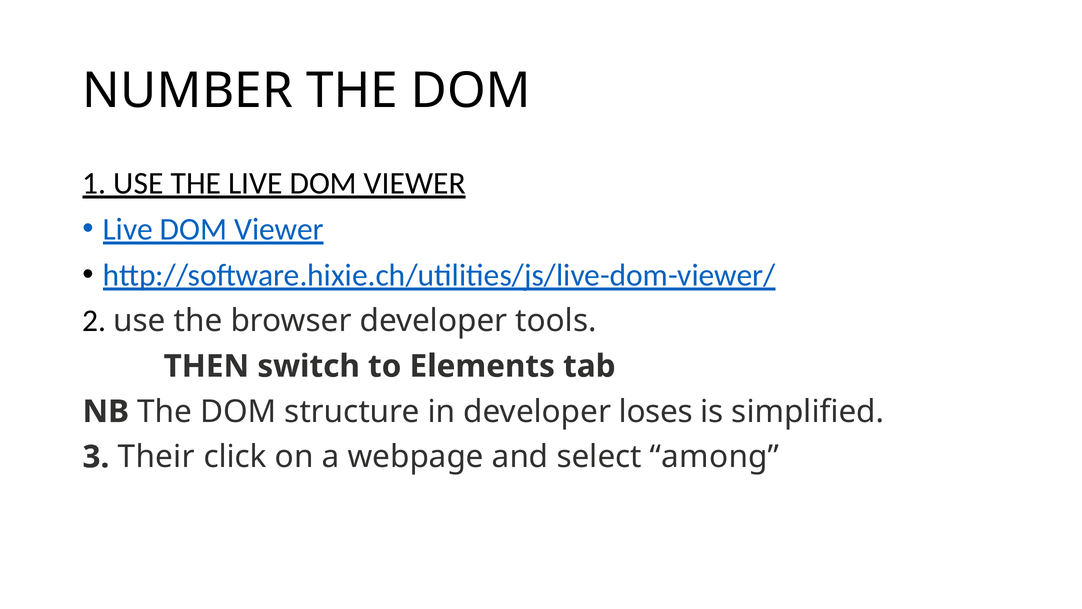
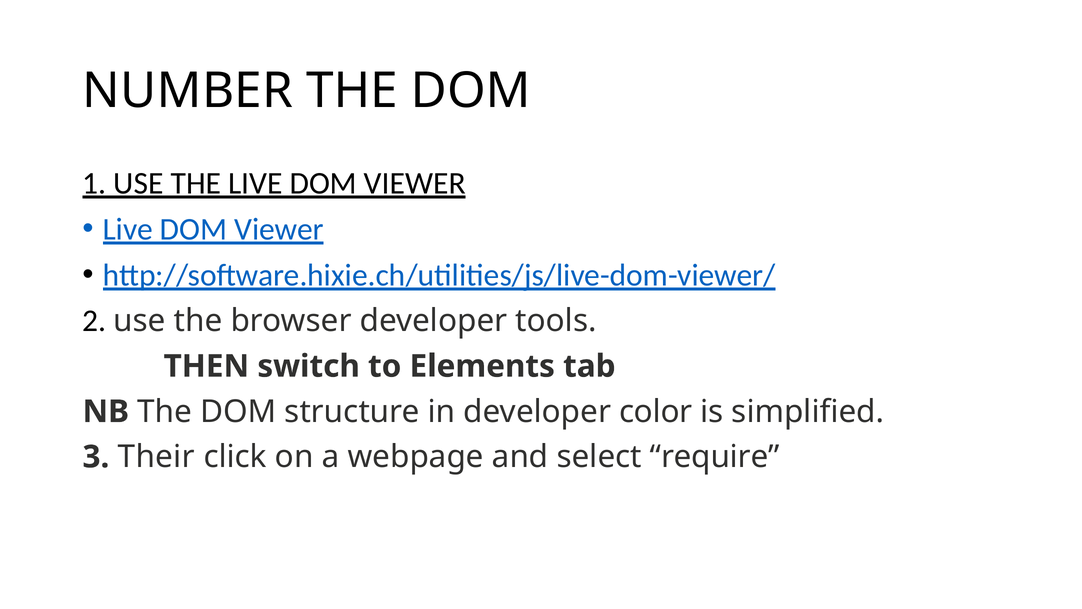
loses: loses -> color
among: among -> require
